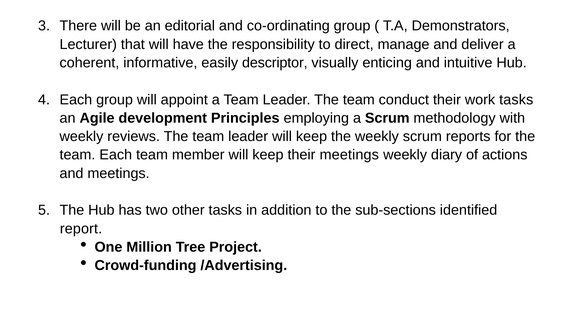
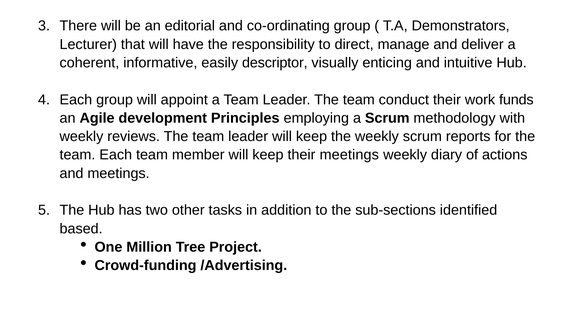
work tasks: tasks -> funds
report: report -> based
